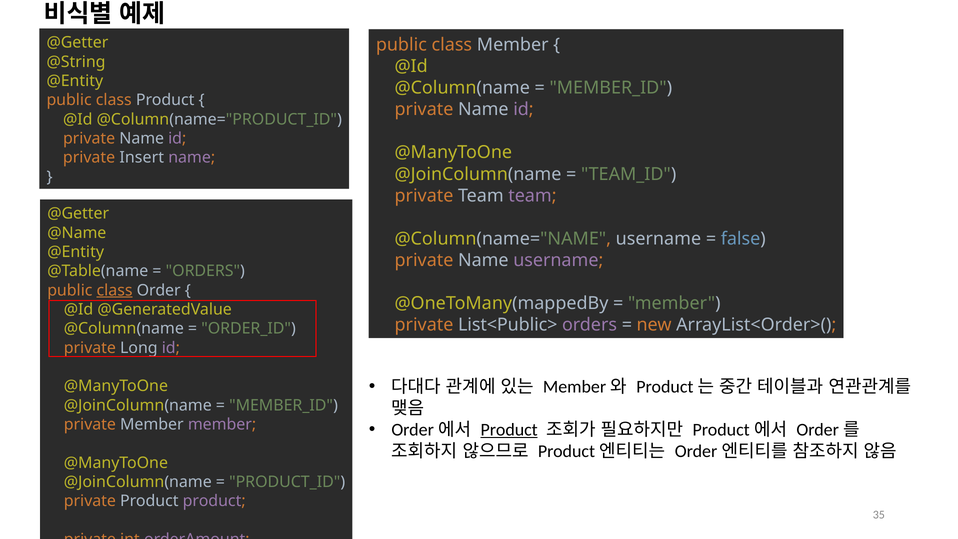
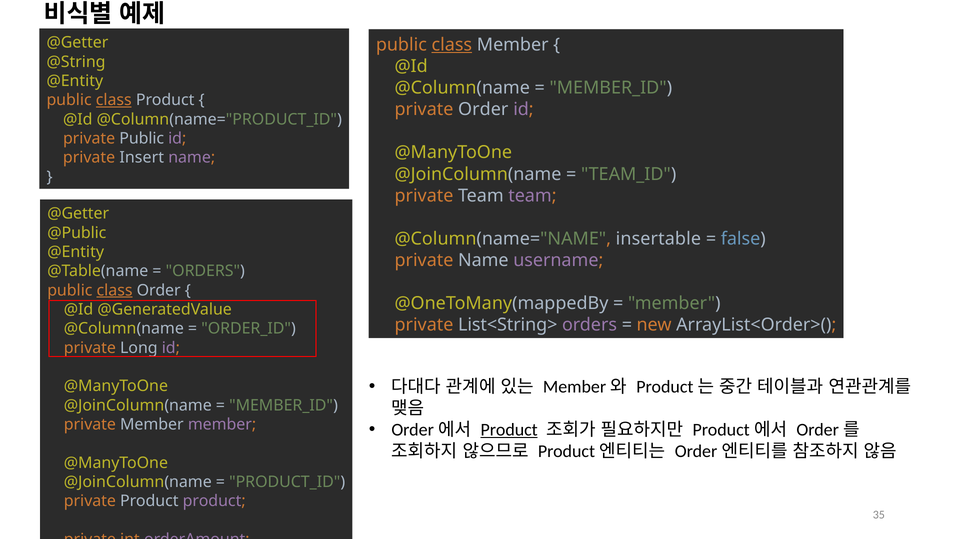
class at (452, 45) underline: none -> present
class at (114, 100) underline: none -> present
Name at (483, 109): Name -> Order
Name at (142, 138): Name -> Public
@Name: @Name -> @Public
@Column(name="NAME username: username -> insertable
List<Public>: List<Public> -> List<String>
